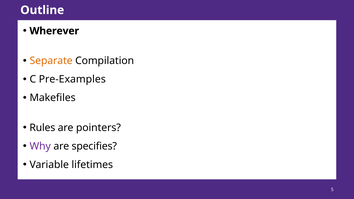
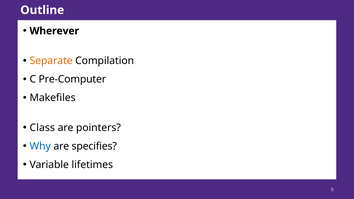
Pre-Examples: Pre-Examples -> Pre-Computer
Rules: Rules -> Class
Why colour: purple -> blue
